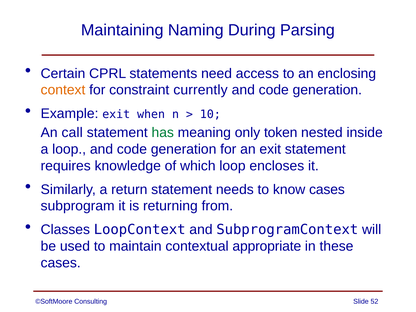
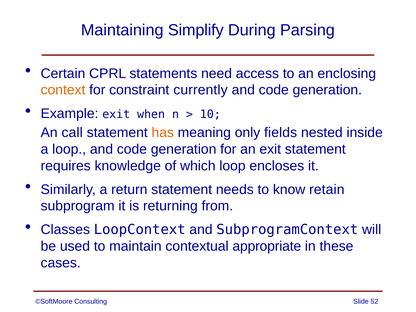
Naming: Naming -> Simplify
has colour: green -> orange
token: token -> fields
know cases: cases -> retain
